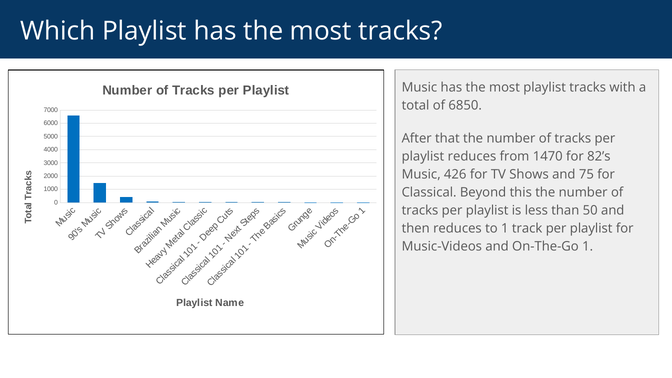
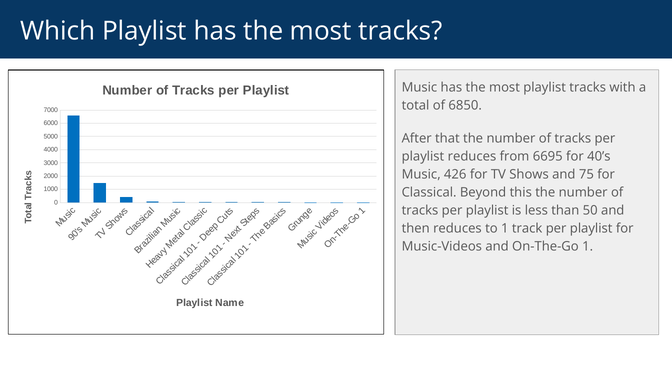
1470: 1470 -> 6695
82’s: 82’s -> 40’s
